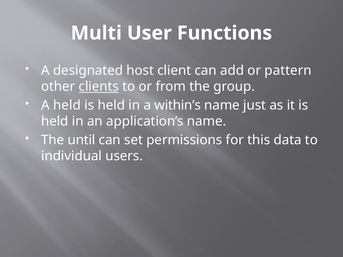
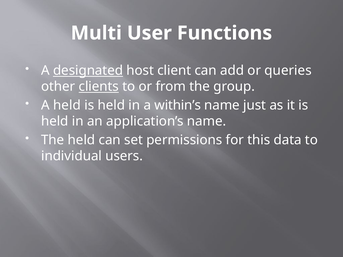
designated underline: none -> present
pattern: pattern -> queries
The until: until -> held
